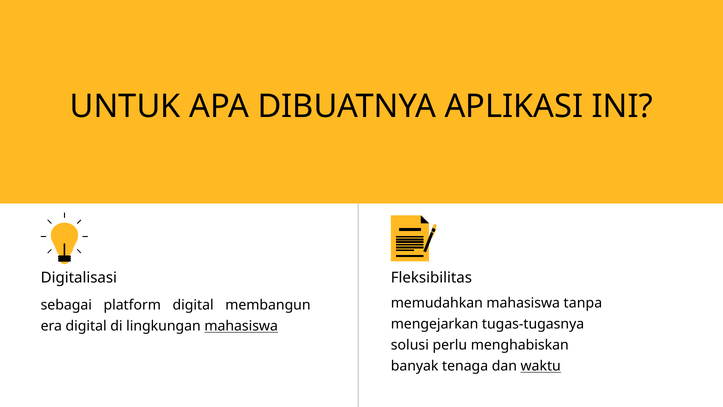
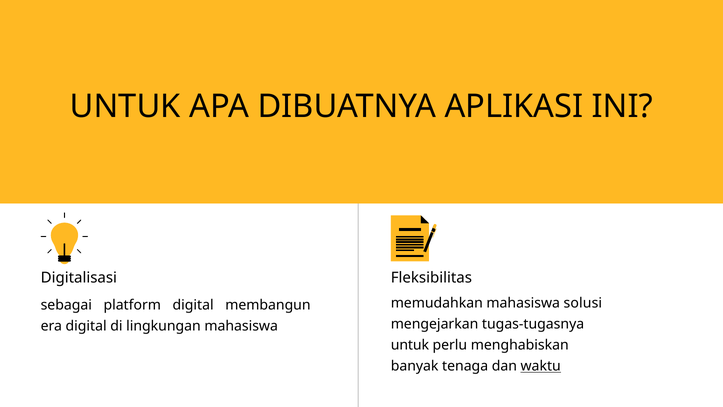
tanpa: tanpa -> solusi
mahasiswa at (241, 326) underline: present -> none
solusi at (410, 345): solusi -> untuk
